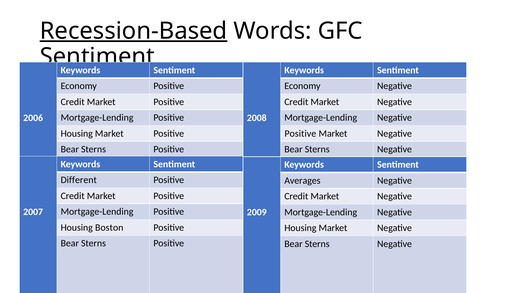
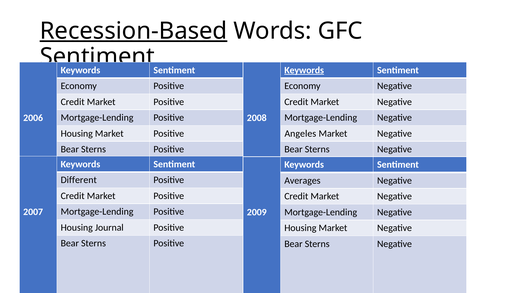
Keywords at (304, 70) underline: none -> present
Positive at (300, 134): Positive -> Angeles
Boston: Boston -> Journal
